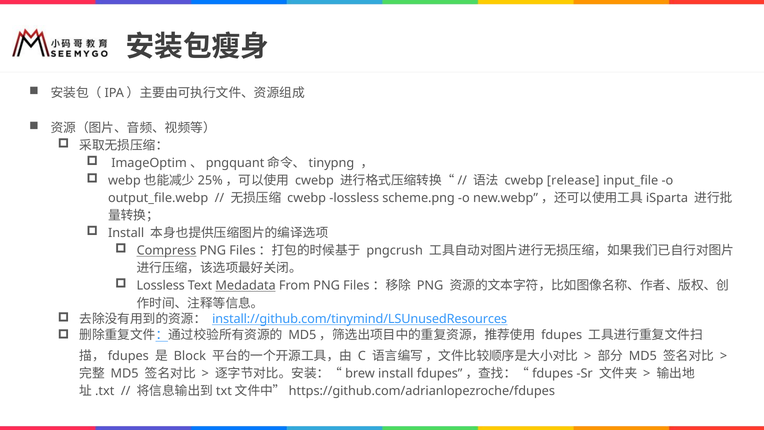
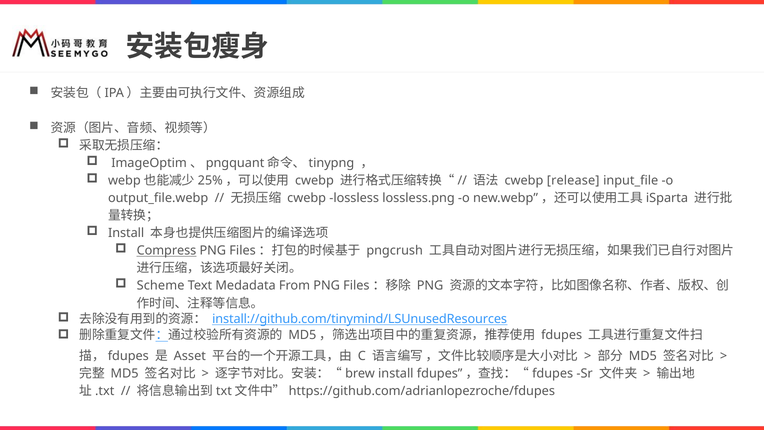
scheme.png: scheme.png -> lossless.png
Lossless at (161, 286): Lossless -> Scheme
Medadata underline: present -> none
Block: Block -> Asset
